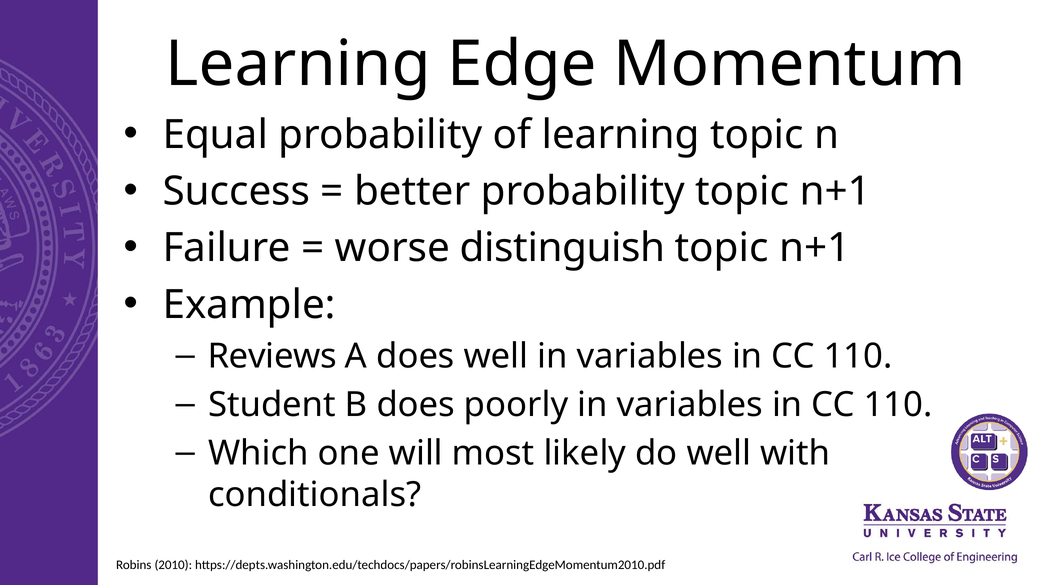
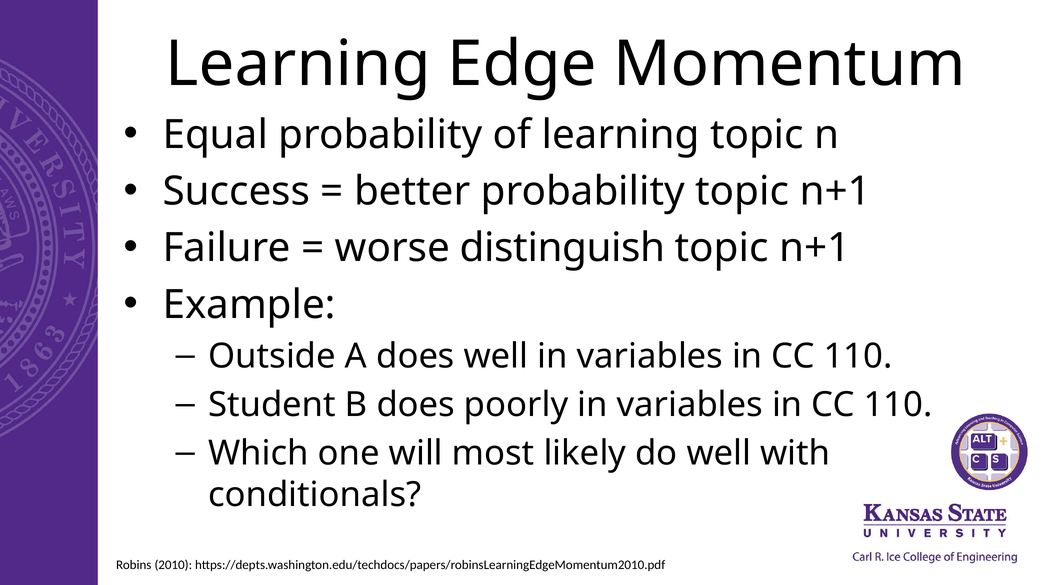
Reviews: Reviews -> Outside
